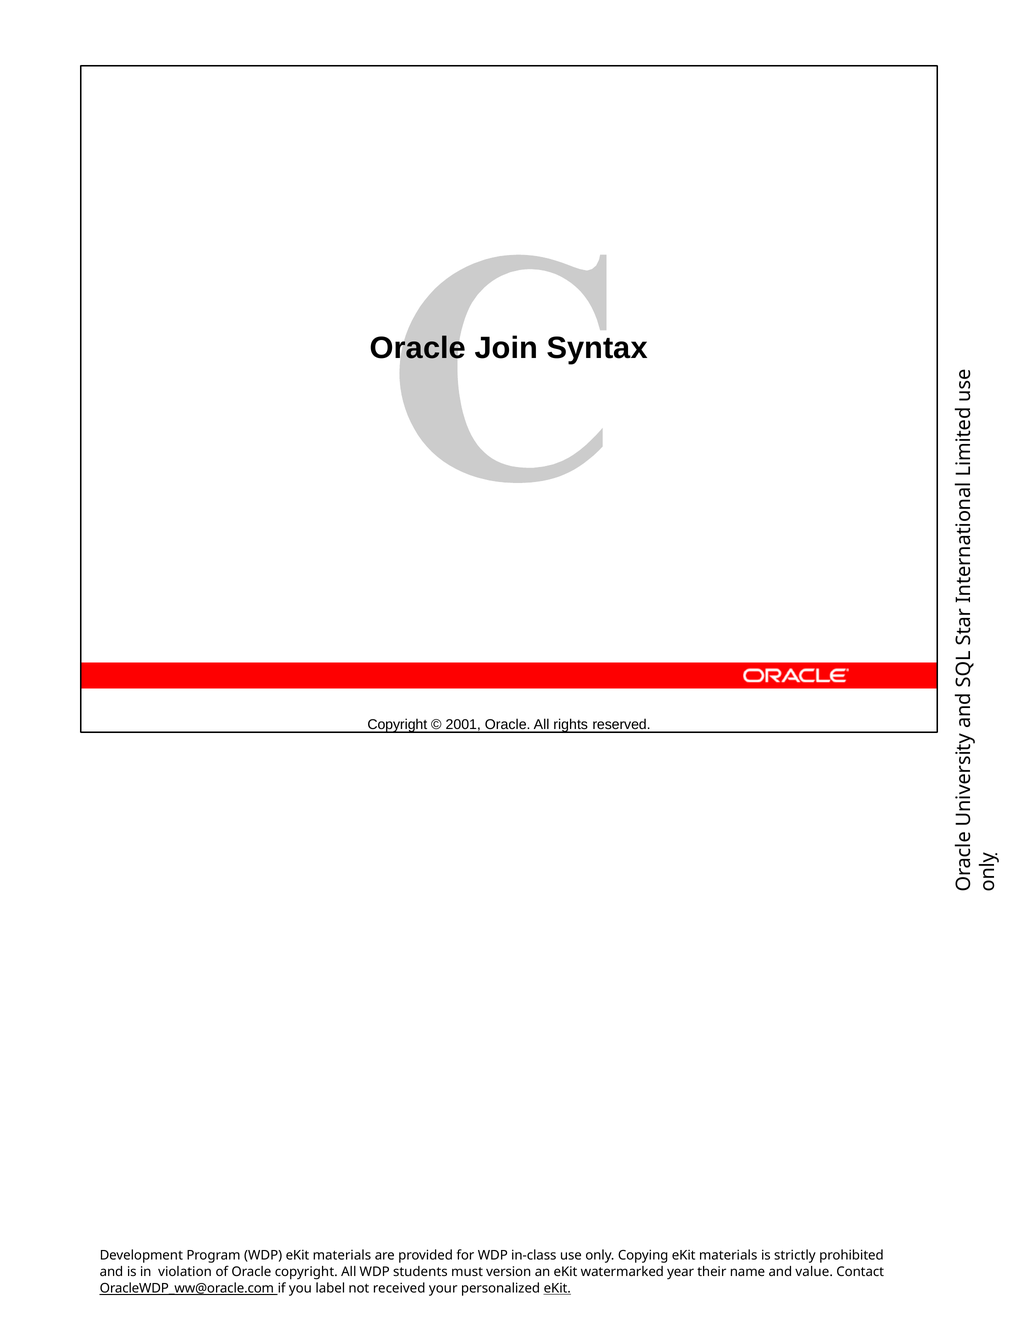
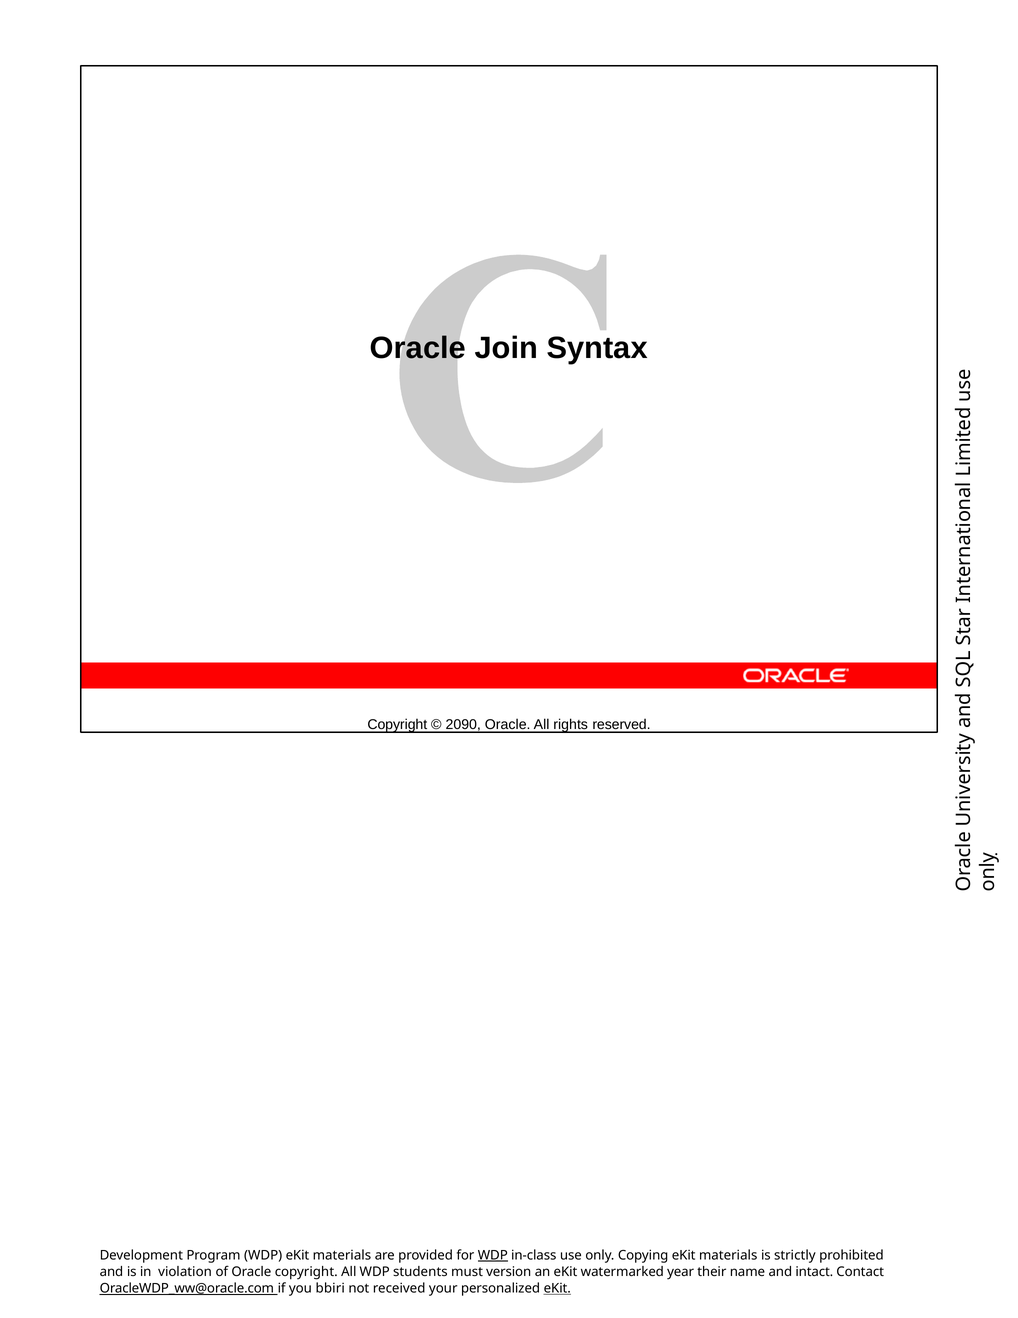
2001: 2001 -> 2090
WDP at (493, 1255) underline: none -> present
value: value -> intact
label: label -> bbiri
